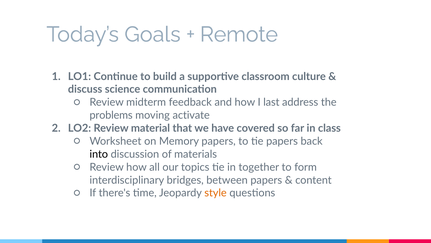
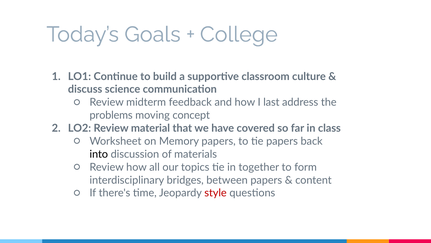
Remote: Remote -> College
activate: activate -> concept
style colour: orange -> red
